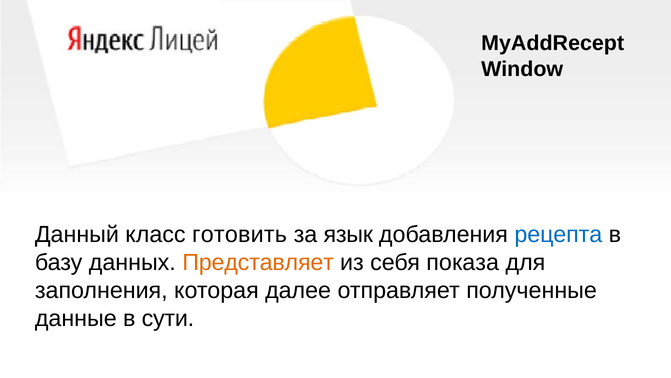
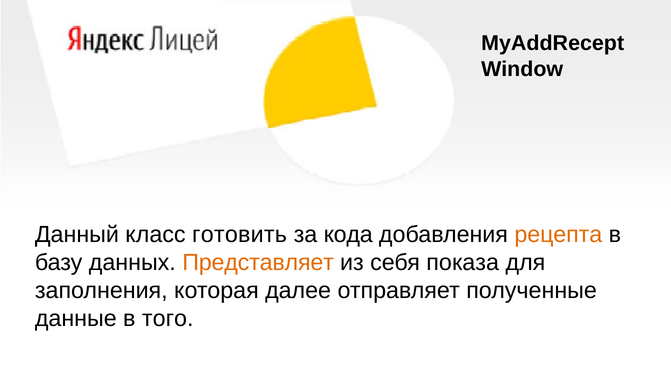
язык: язык -> кода
рецепта colour: blue -> orange
сути: сути -> того
